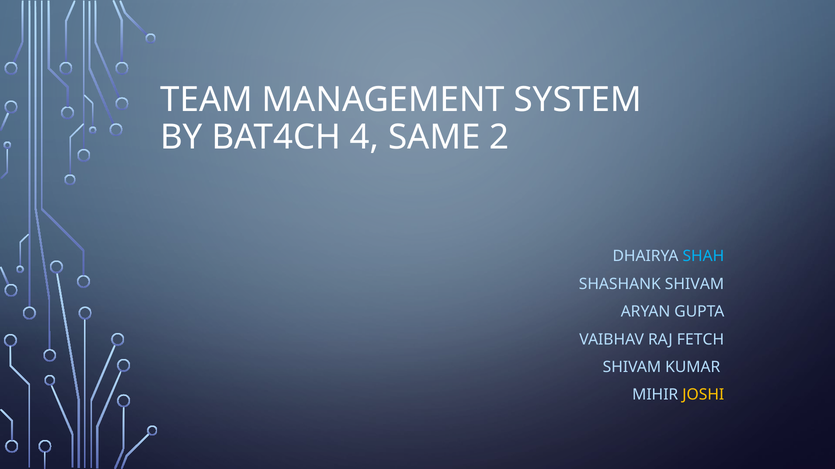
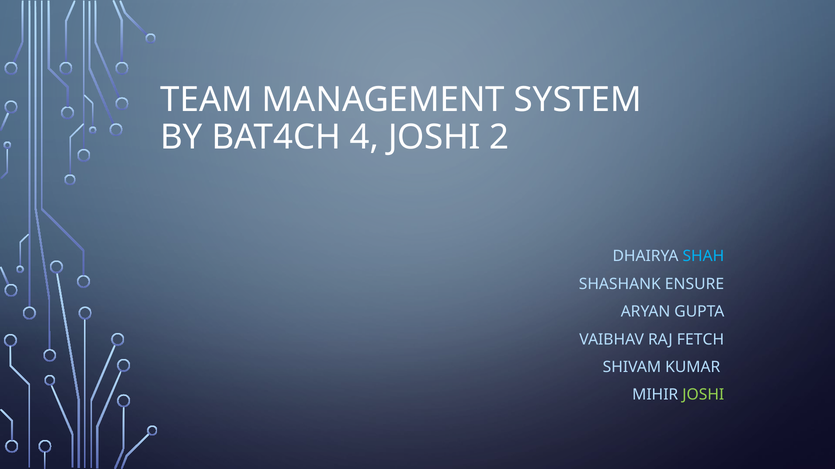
4 SAME: SAME -> JOSHI
SHASHANK SHIVAM: SHIVAM -> ENSURE
JOSHI at (703, 395) colour: yellow -> light green
